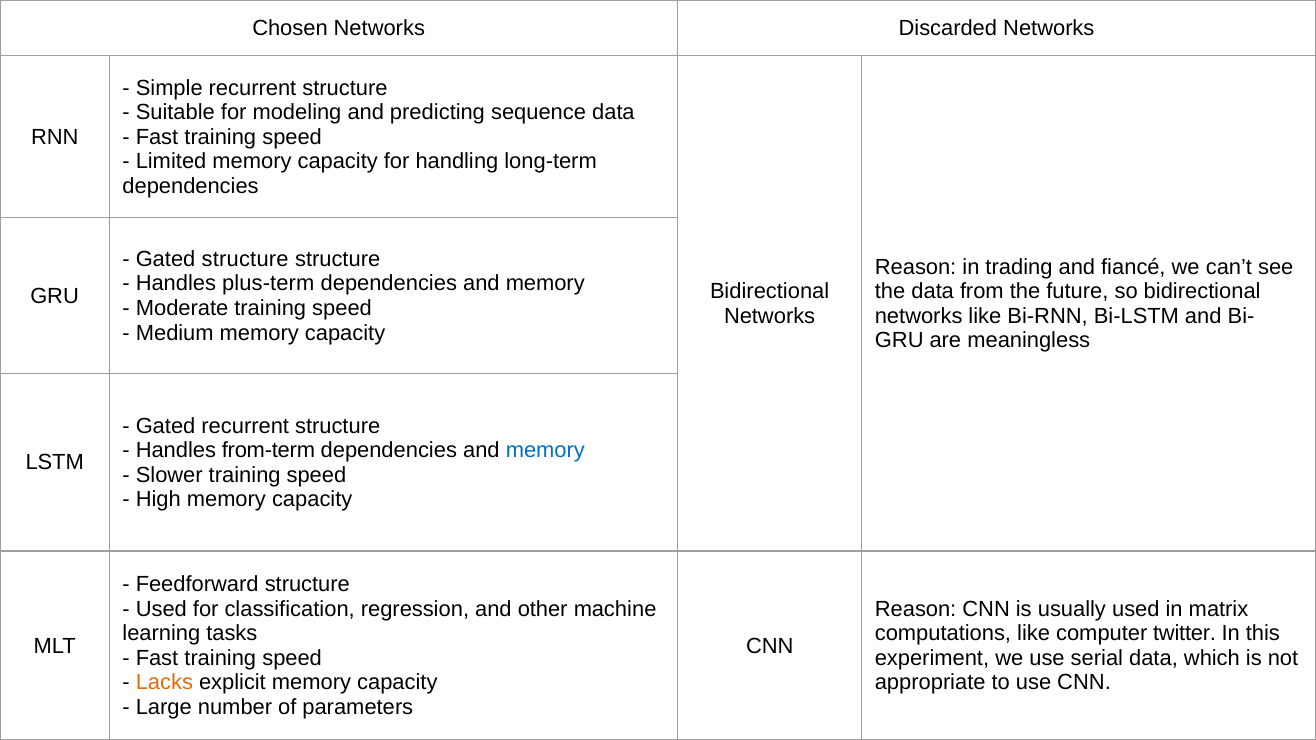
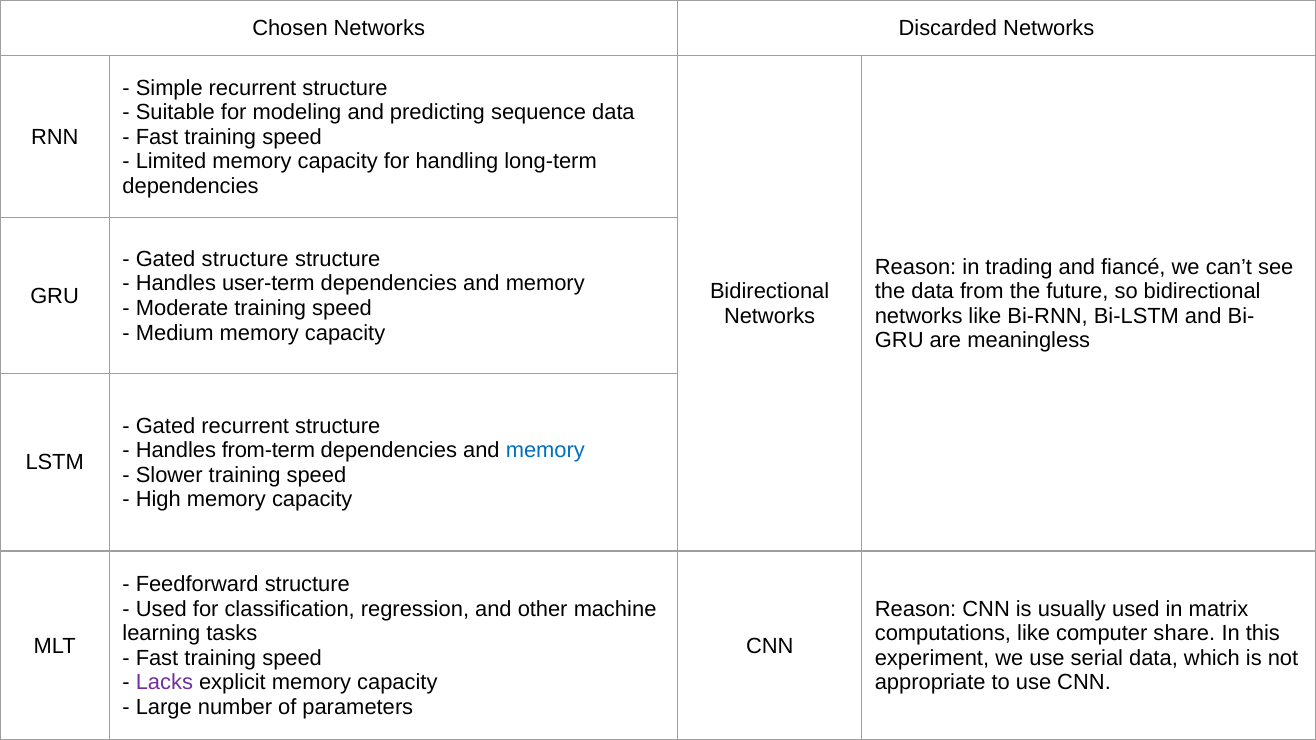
plus-term: plus-term -> user-term
twitter: twitter -> share
Lacks colour: orange -> purple
